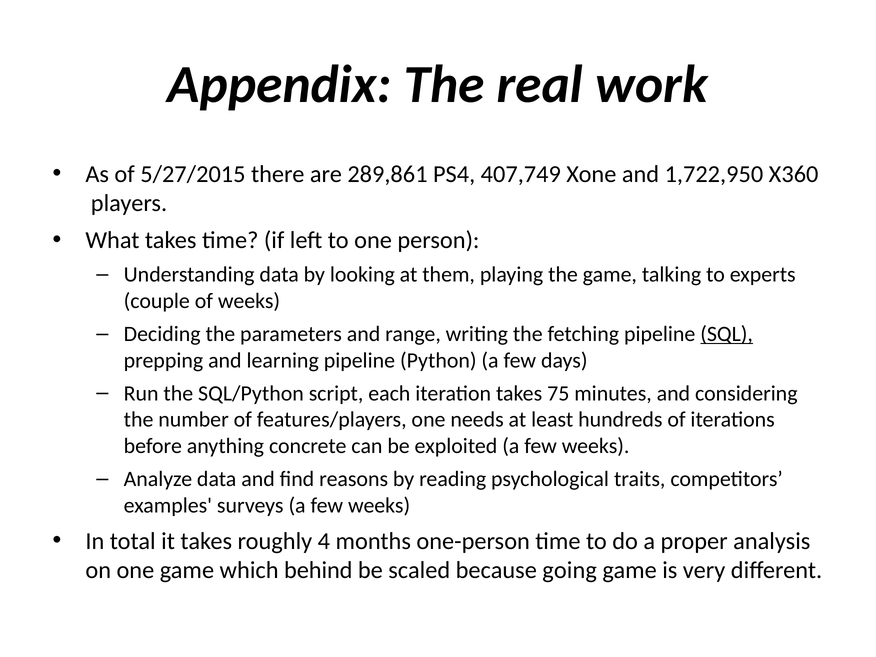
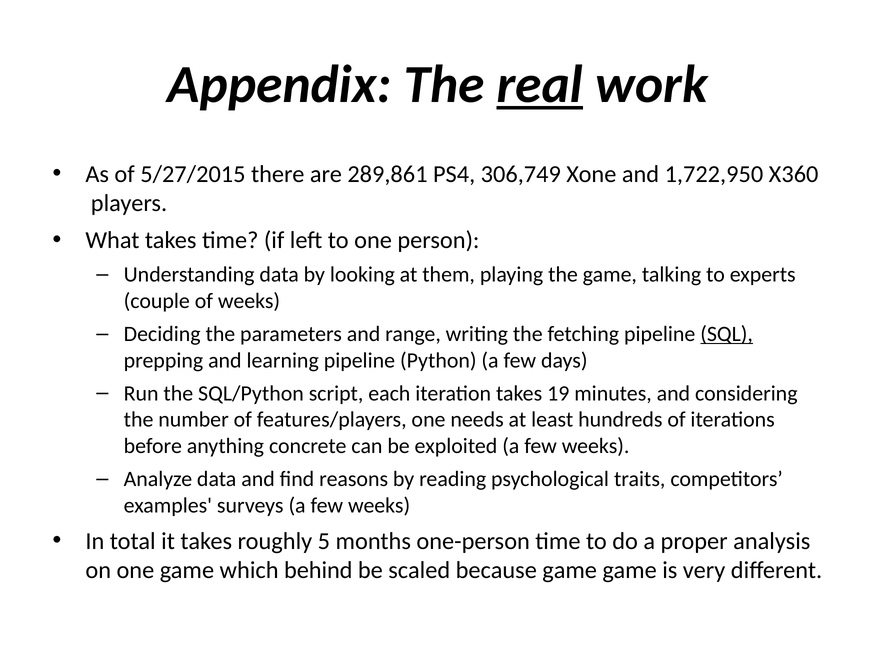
real underline: none -> present
407,749: 407,749 -> 306,749
75: 75 -> 19
4: 4 -> 5
because going: going -> game
